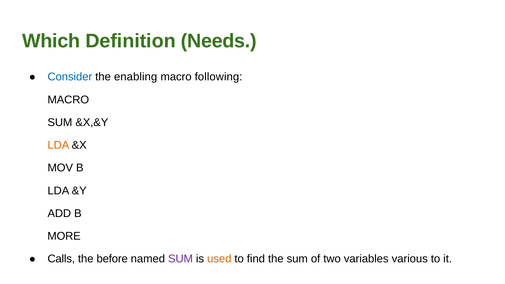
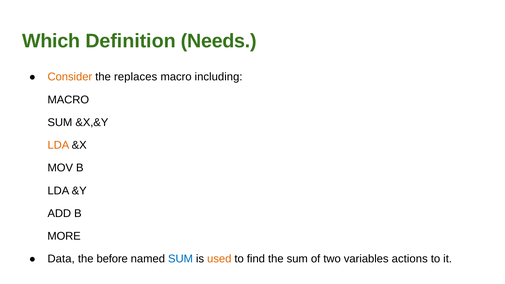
Consider colour: blue -> orange
enabling: enabling -> replaces
following: following -> including
Calls: Calls -> Data
SUM at (181, 259) colour: purple -> blue
various: various -> actions
